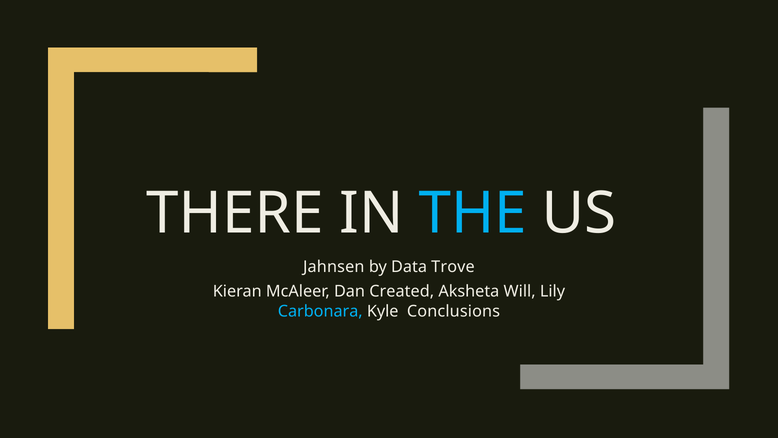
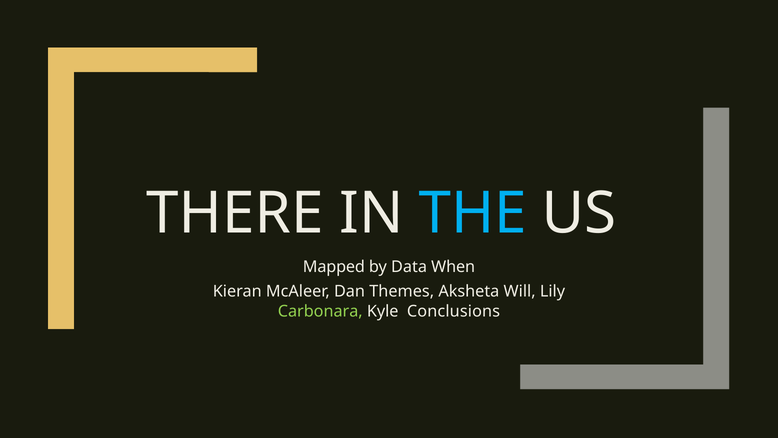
Jahnsen: Jahnsen -> Mapped
Trove: Trove -> When
Created: Created -> Themes
Carbonara colour: light blue -> light green
